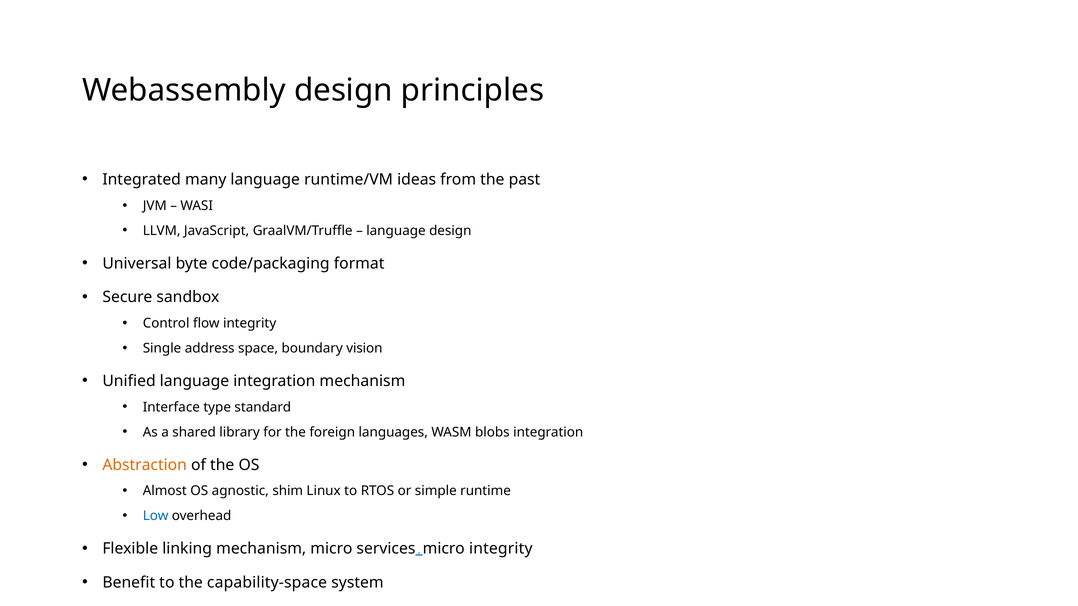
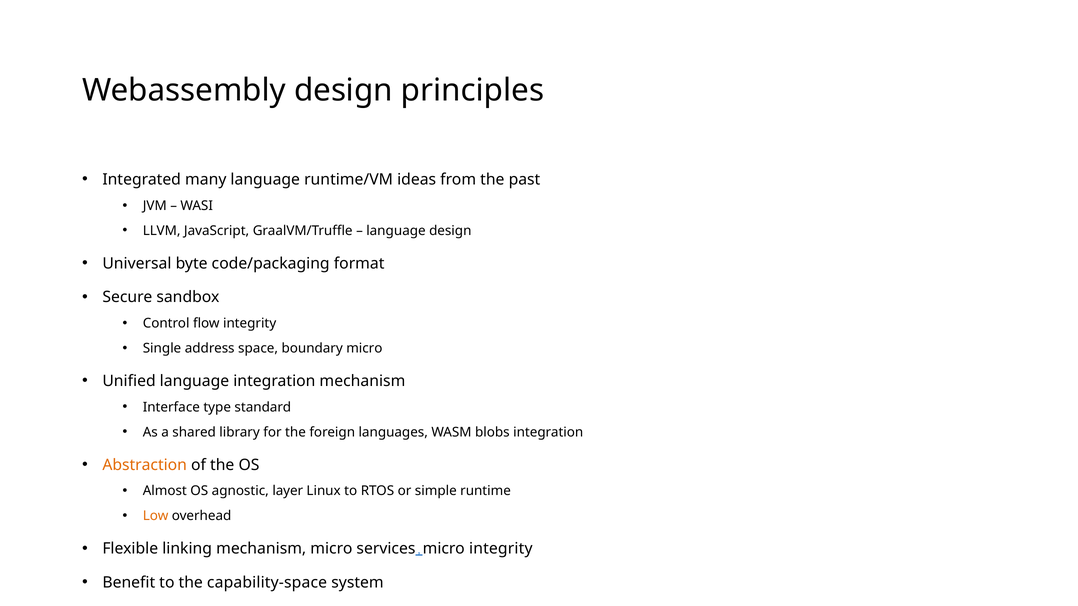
boundary vision: vision -> micro
shim: shim -> layer
Low colour: blue -> orange
